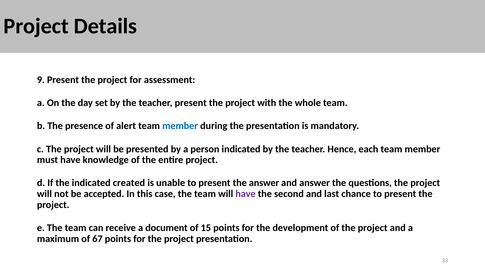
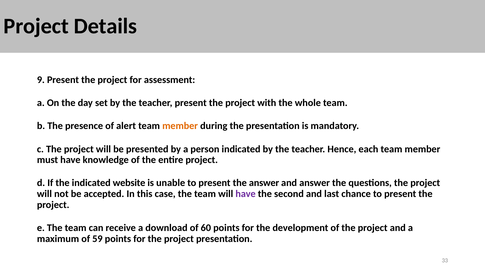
member at (180, 126) colour: blue -> orange
created: created -> website
document: document -> download
15: 15 -> 60
67: 67 -> 59
